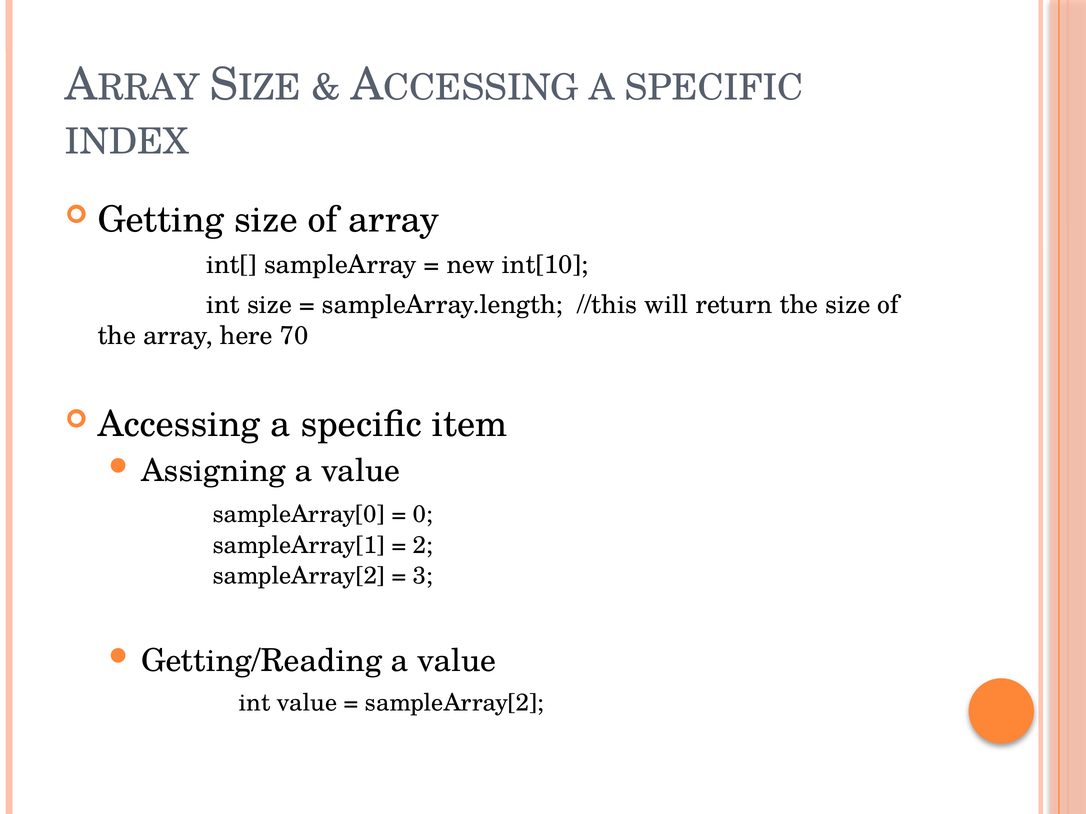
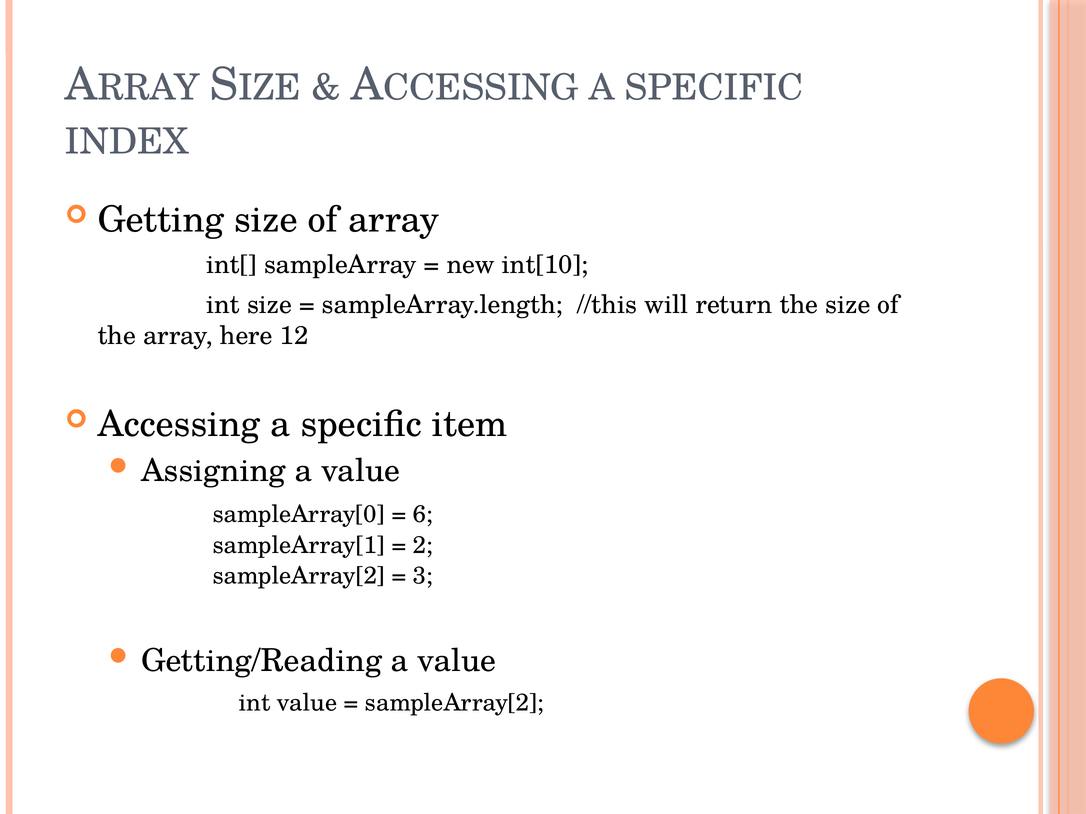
70: 70 -> 12
0: 0 -> 6
